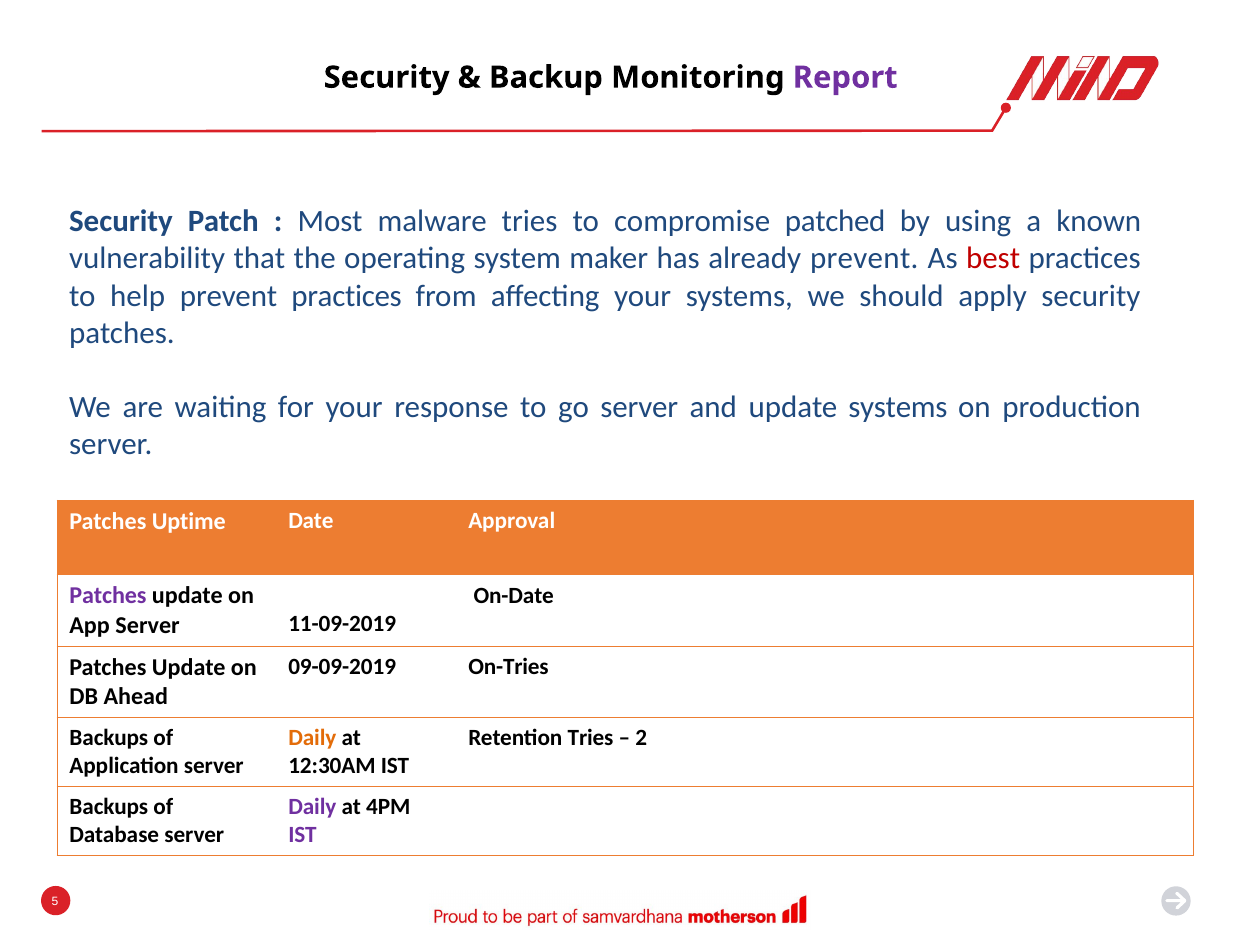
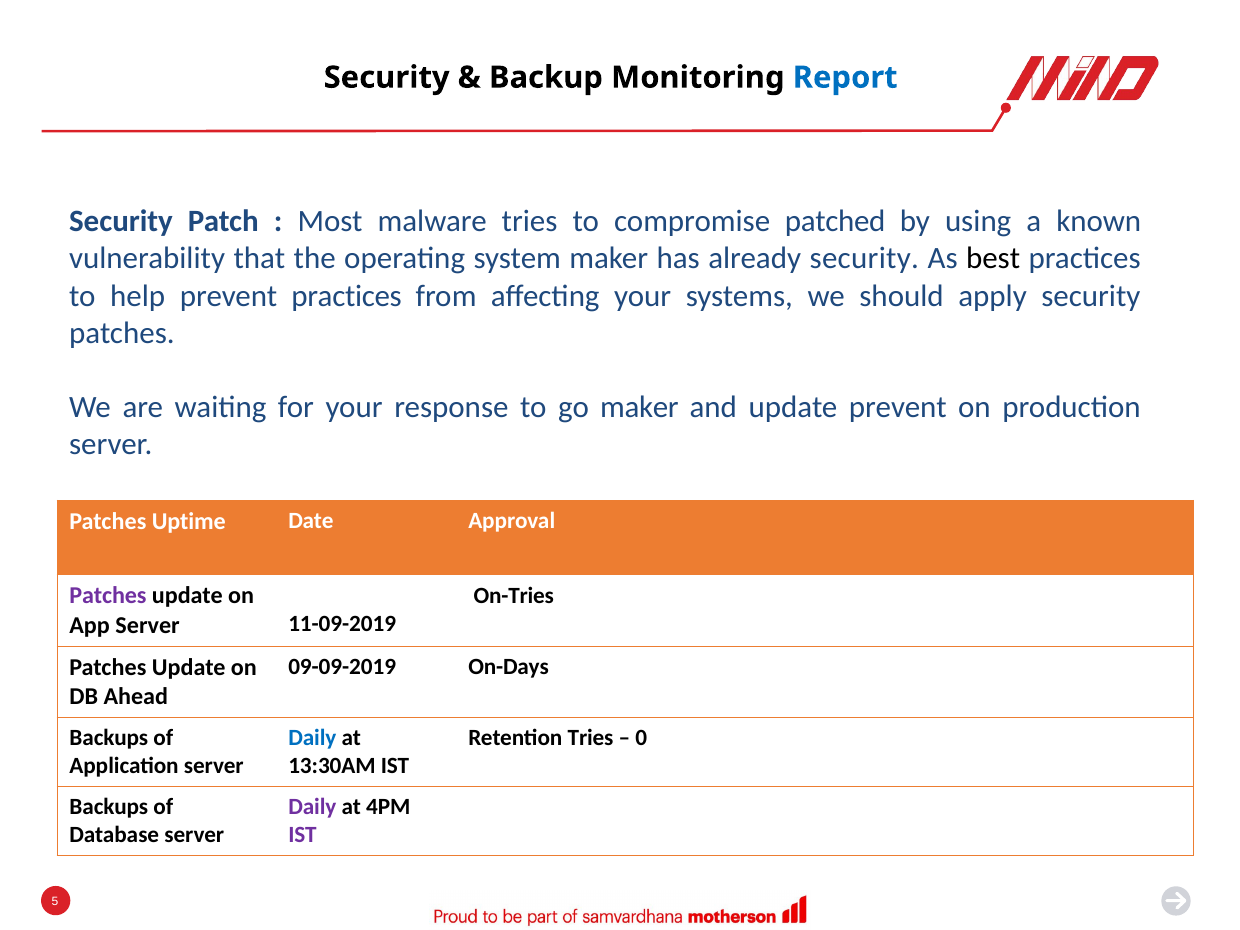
Report colour: purple -> blue
already prevent: prevent -> security
best colour: red -> black
go server: server -> maker
update systems: systems -> prevent
On-Date: On-Date -> On-Tries
On-Tries: On-Tries -> On-Days
Daily at (312, 738) colour: orange -> blue
2: 2 -> 0
12:30AM: 12:30AM -> 13:30AM
